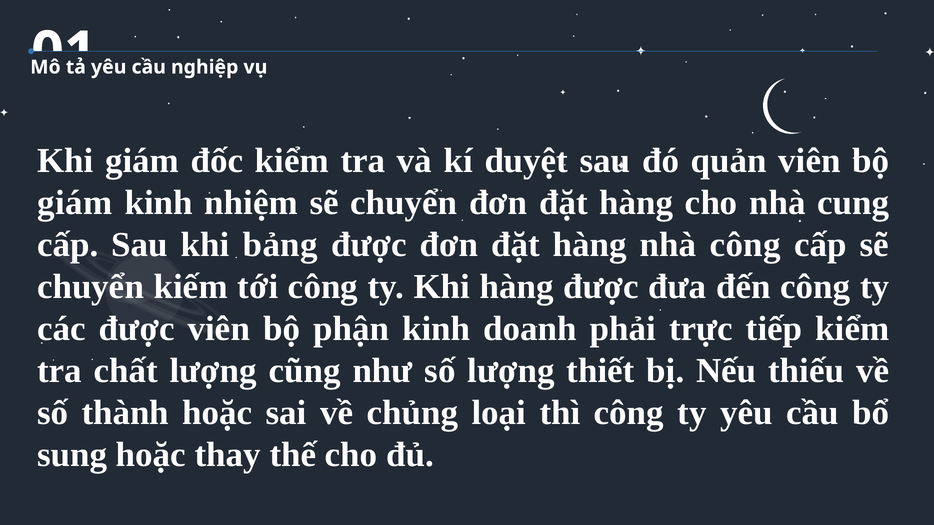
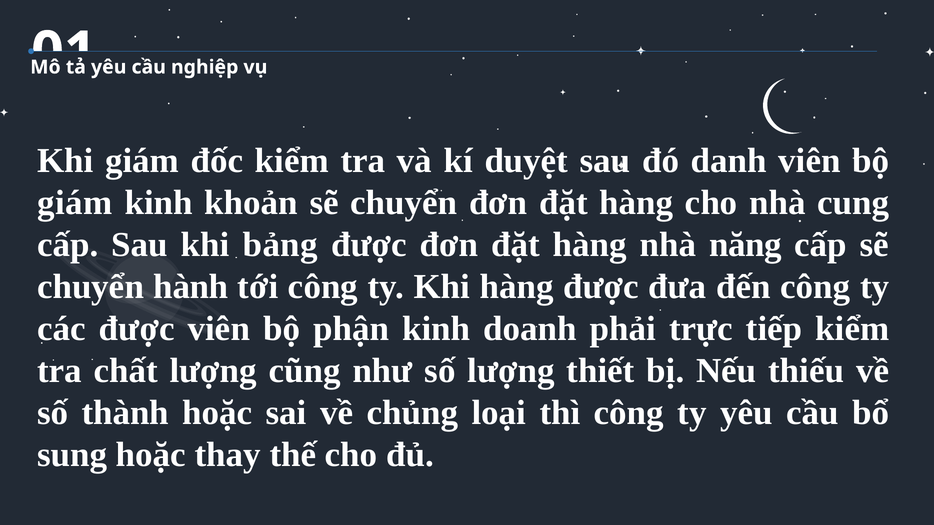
quản: quản -> danh
nhiệm: nhiệm -> khoản
nhà công: công -> năng
kiếm: kiếm -> hành
